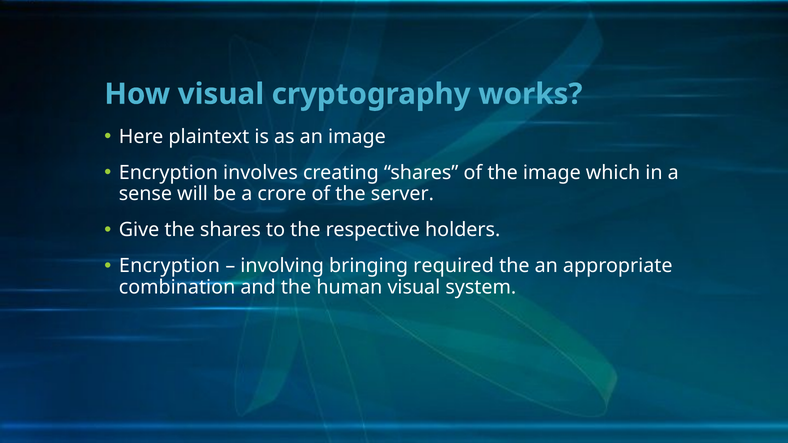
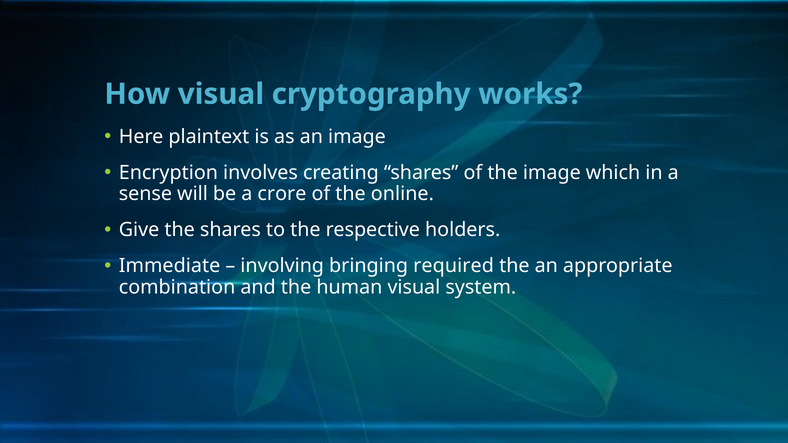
server: server -> online
Encryption at (169, 266): Encryption -> Immediate
